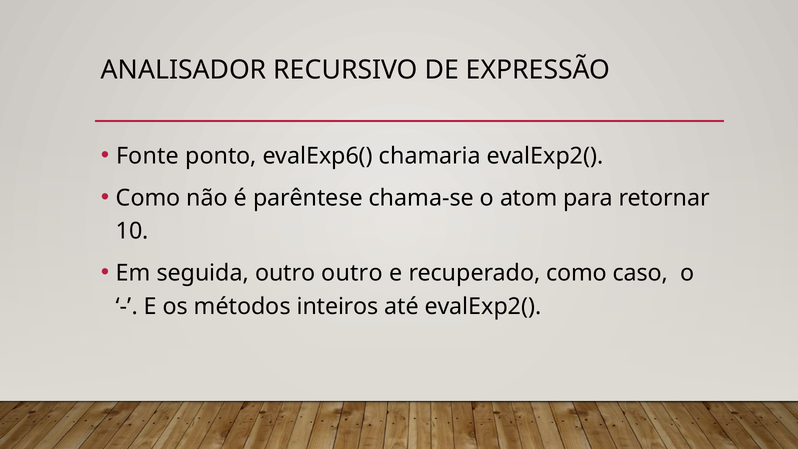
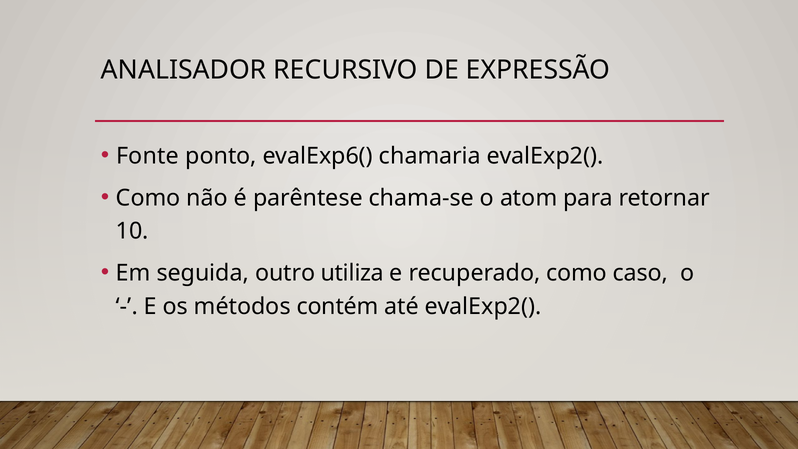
outro outro: outro -> utiliza
inteiros: inteiros -> contém
